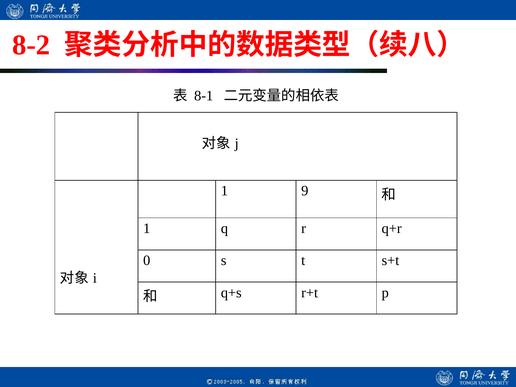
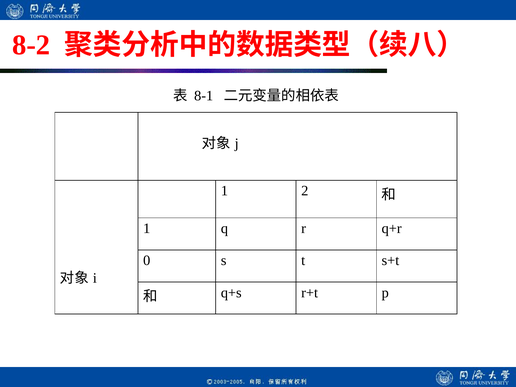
9: 9 -> 2
